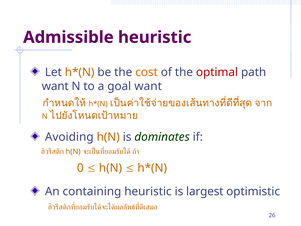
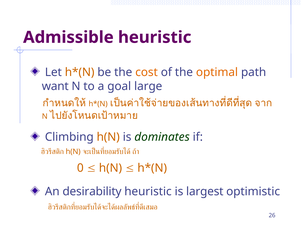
optimal colour: red -> orange
goal want: want -> large
Avoiding: Avoiding -> Climbing
containing: containing -> desirability
